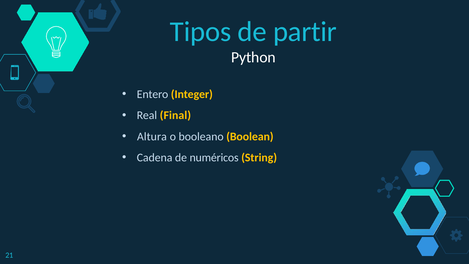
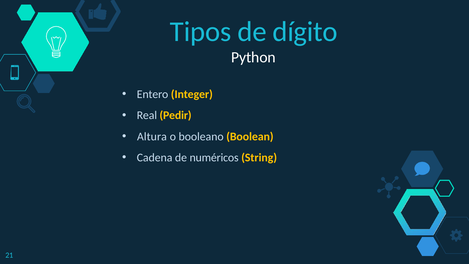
partir: partir -> dígito
Final: Final -> Pedir
